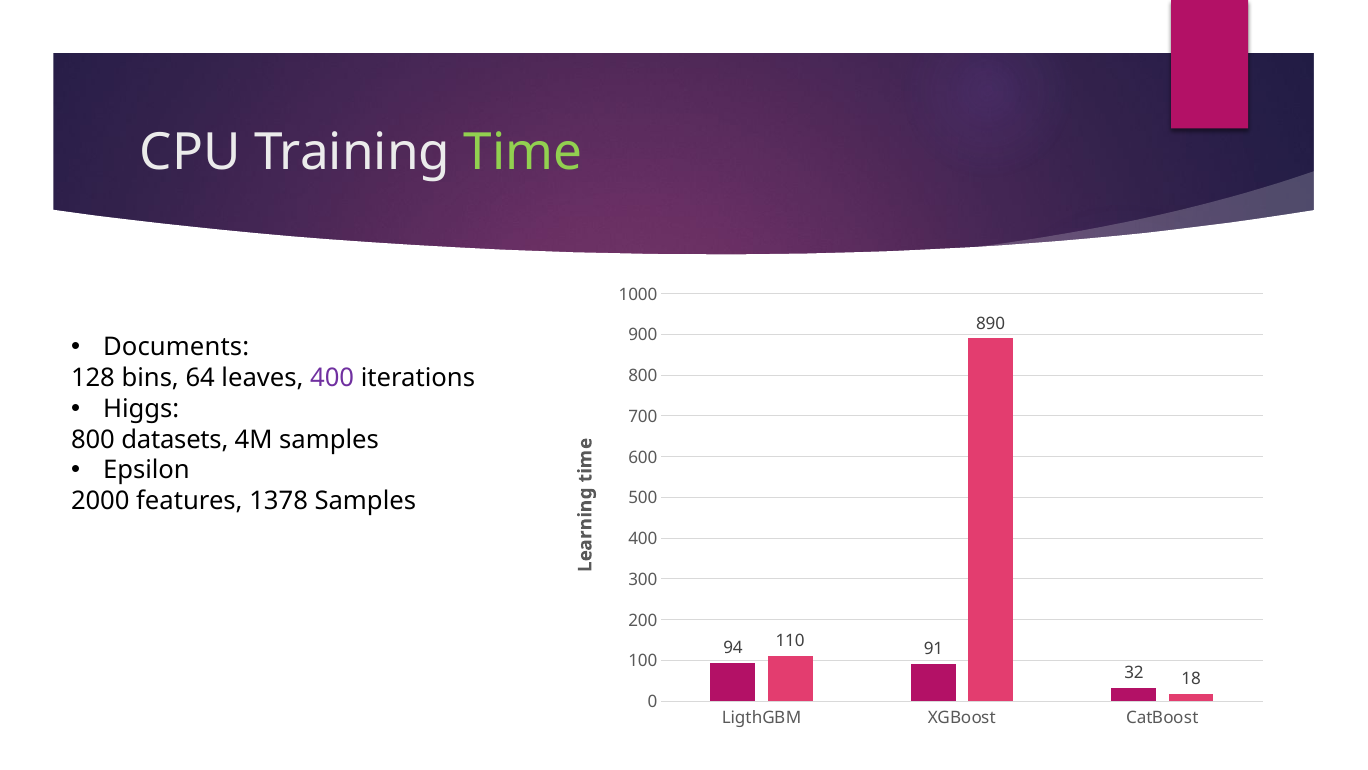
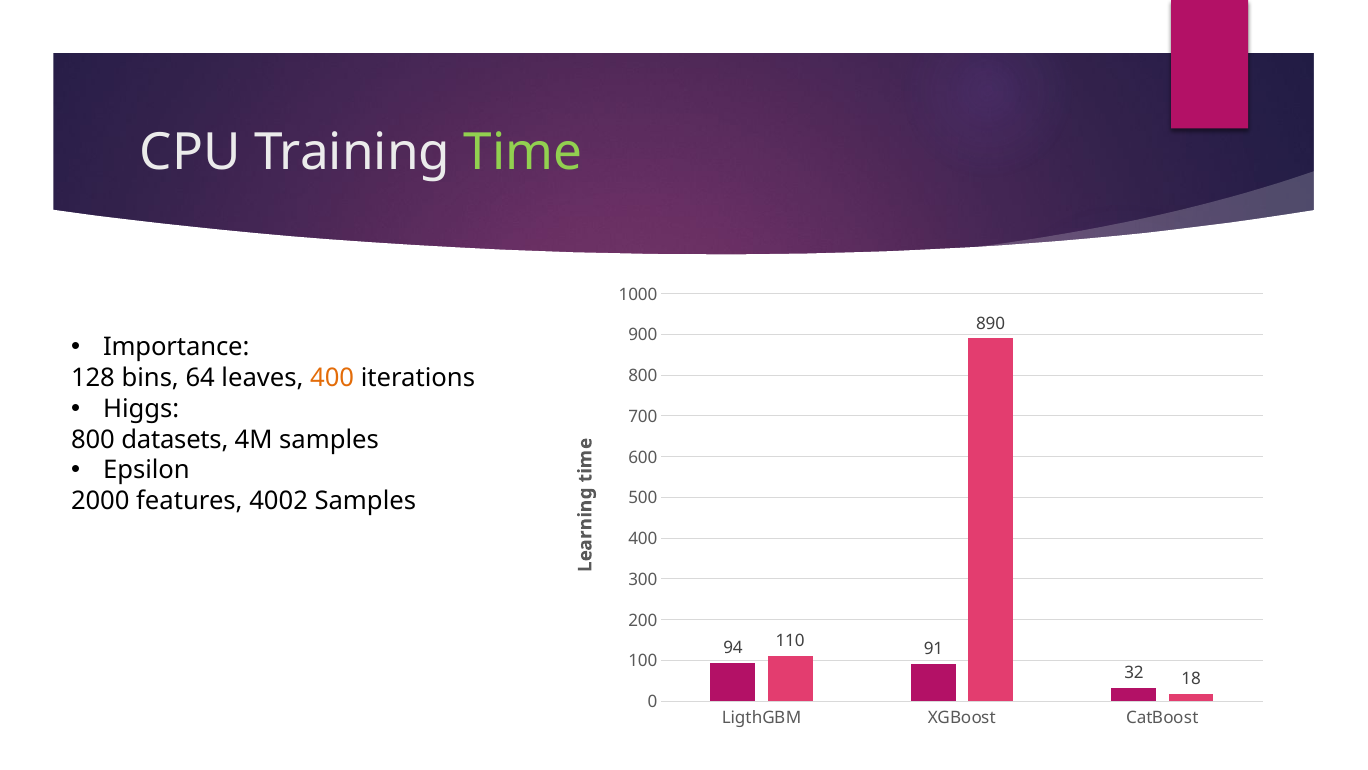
Documents: Documents -> Importance
400 at (332, 378) colour: purple -> orange
1378: 1378 -> 4002
